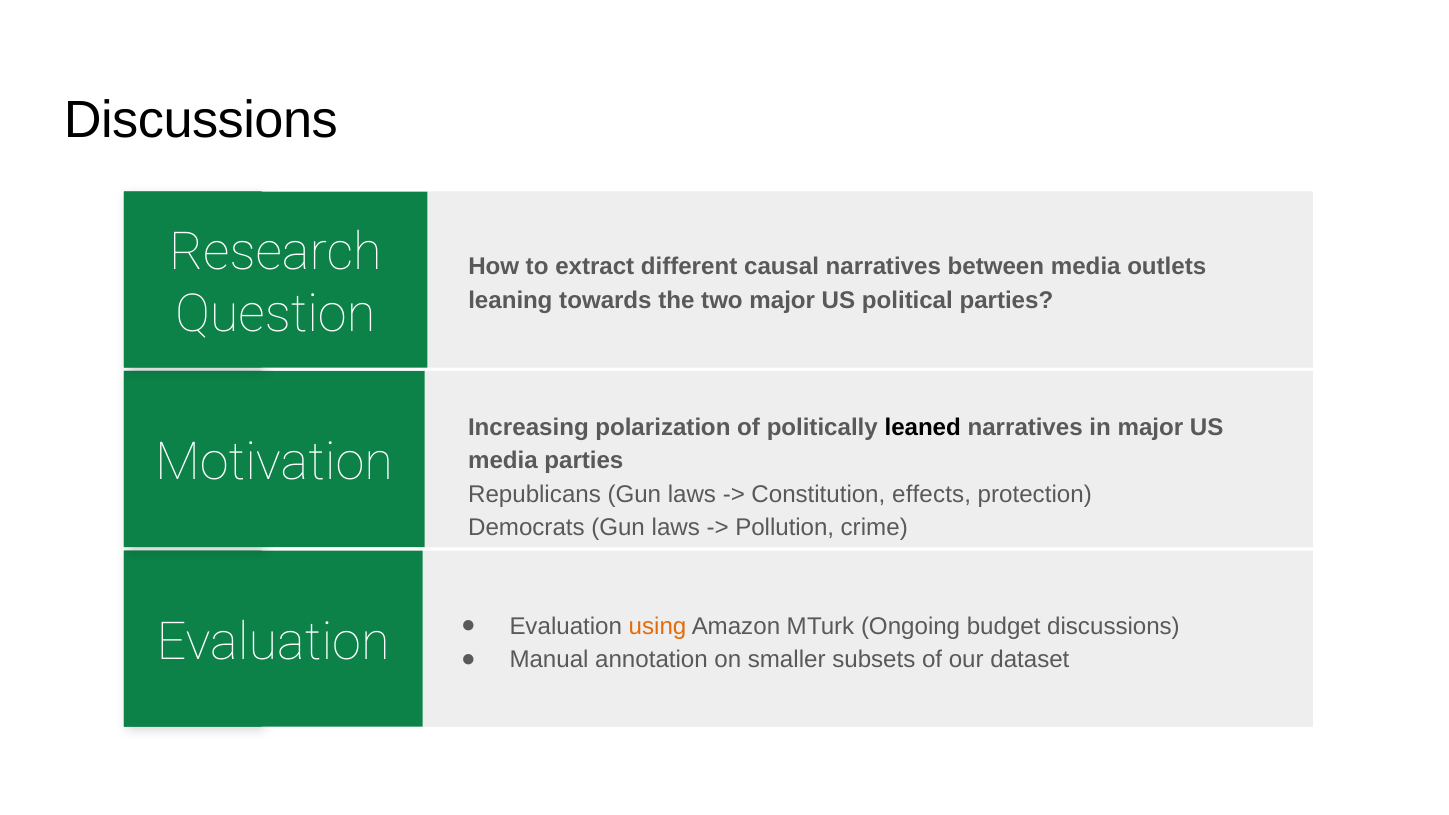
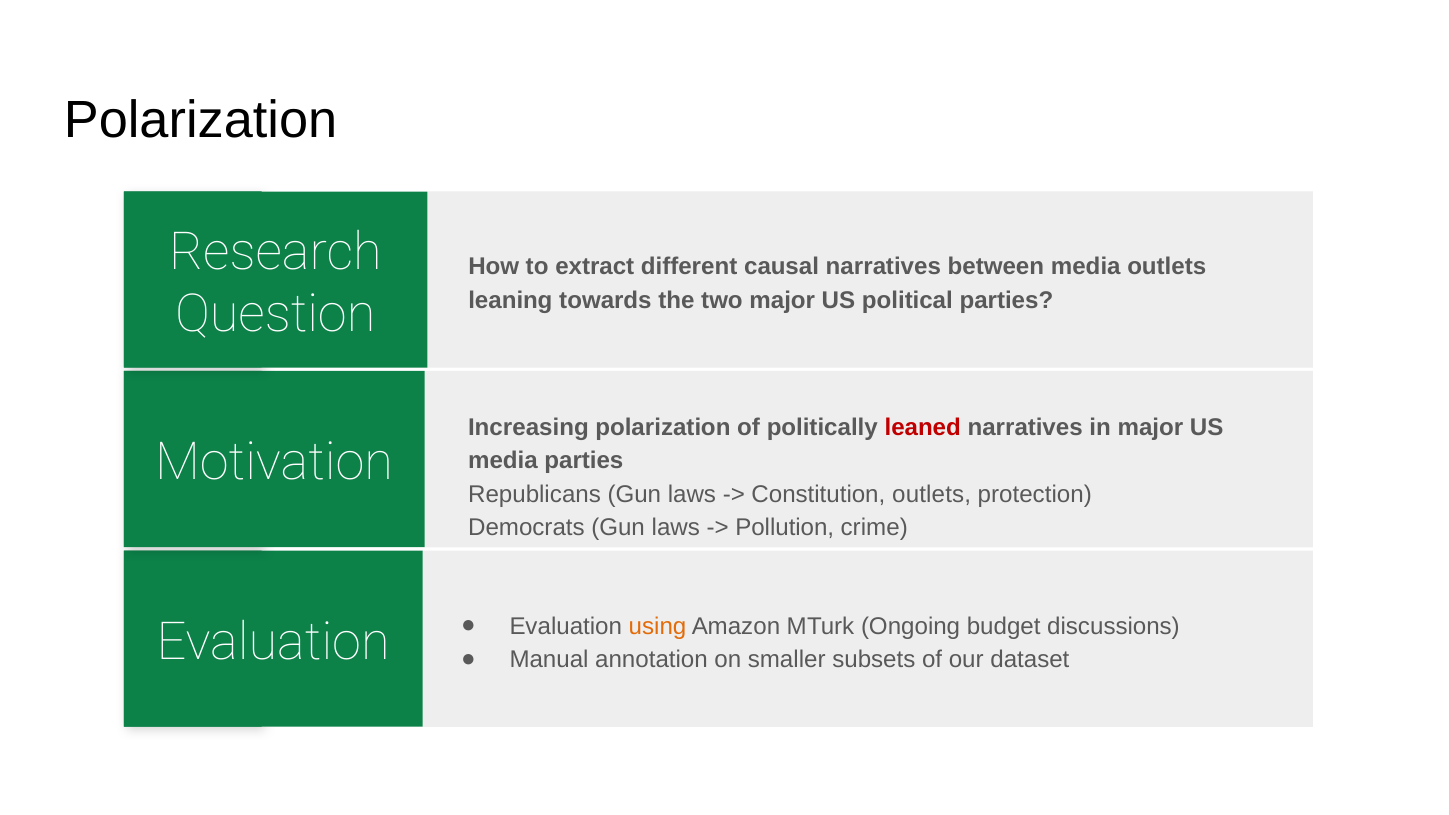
Discussions at (201, 120): Discussions -> Polarization
leaned colour: black -> red
Constitution effects: effects -> outlets
